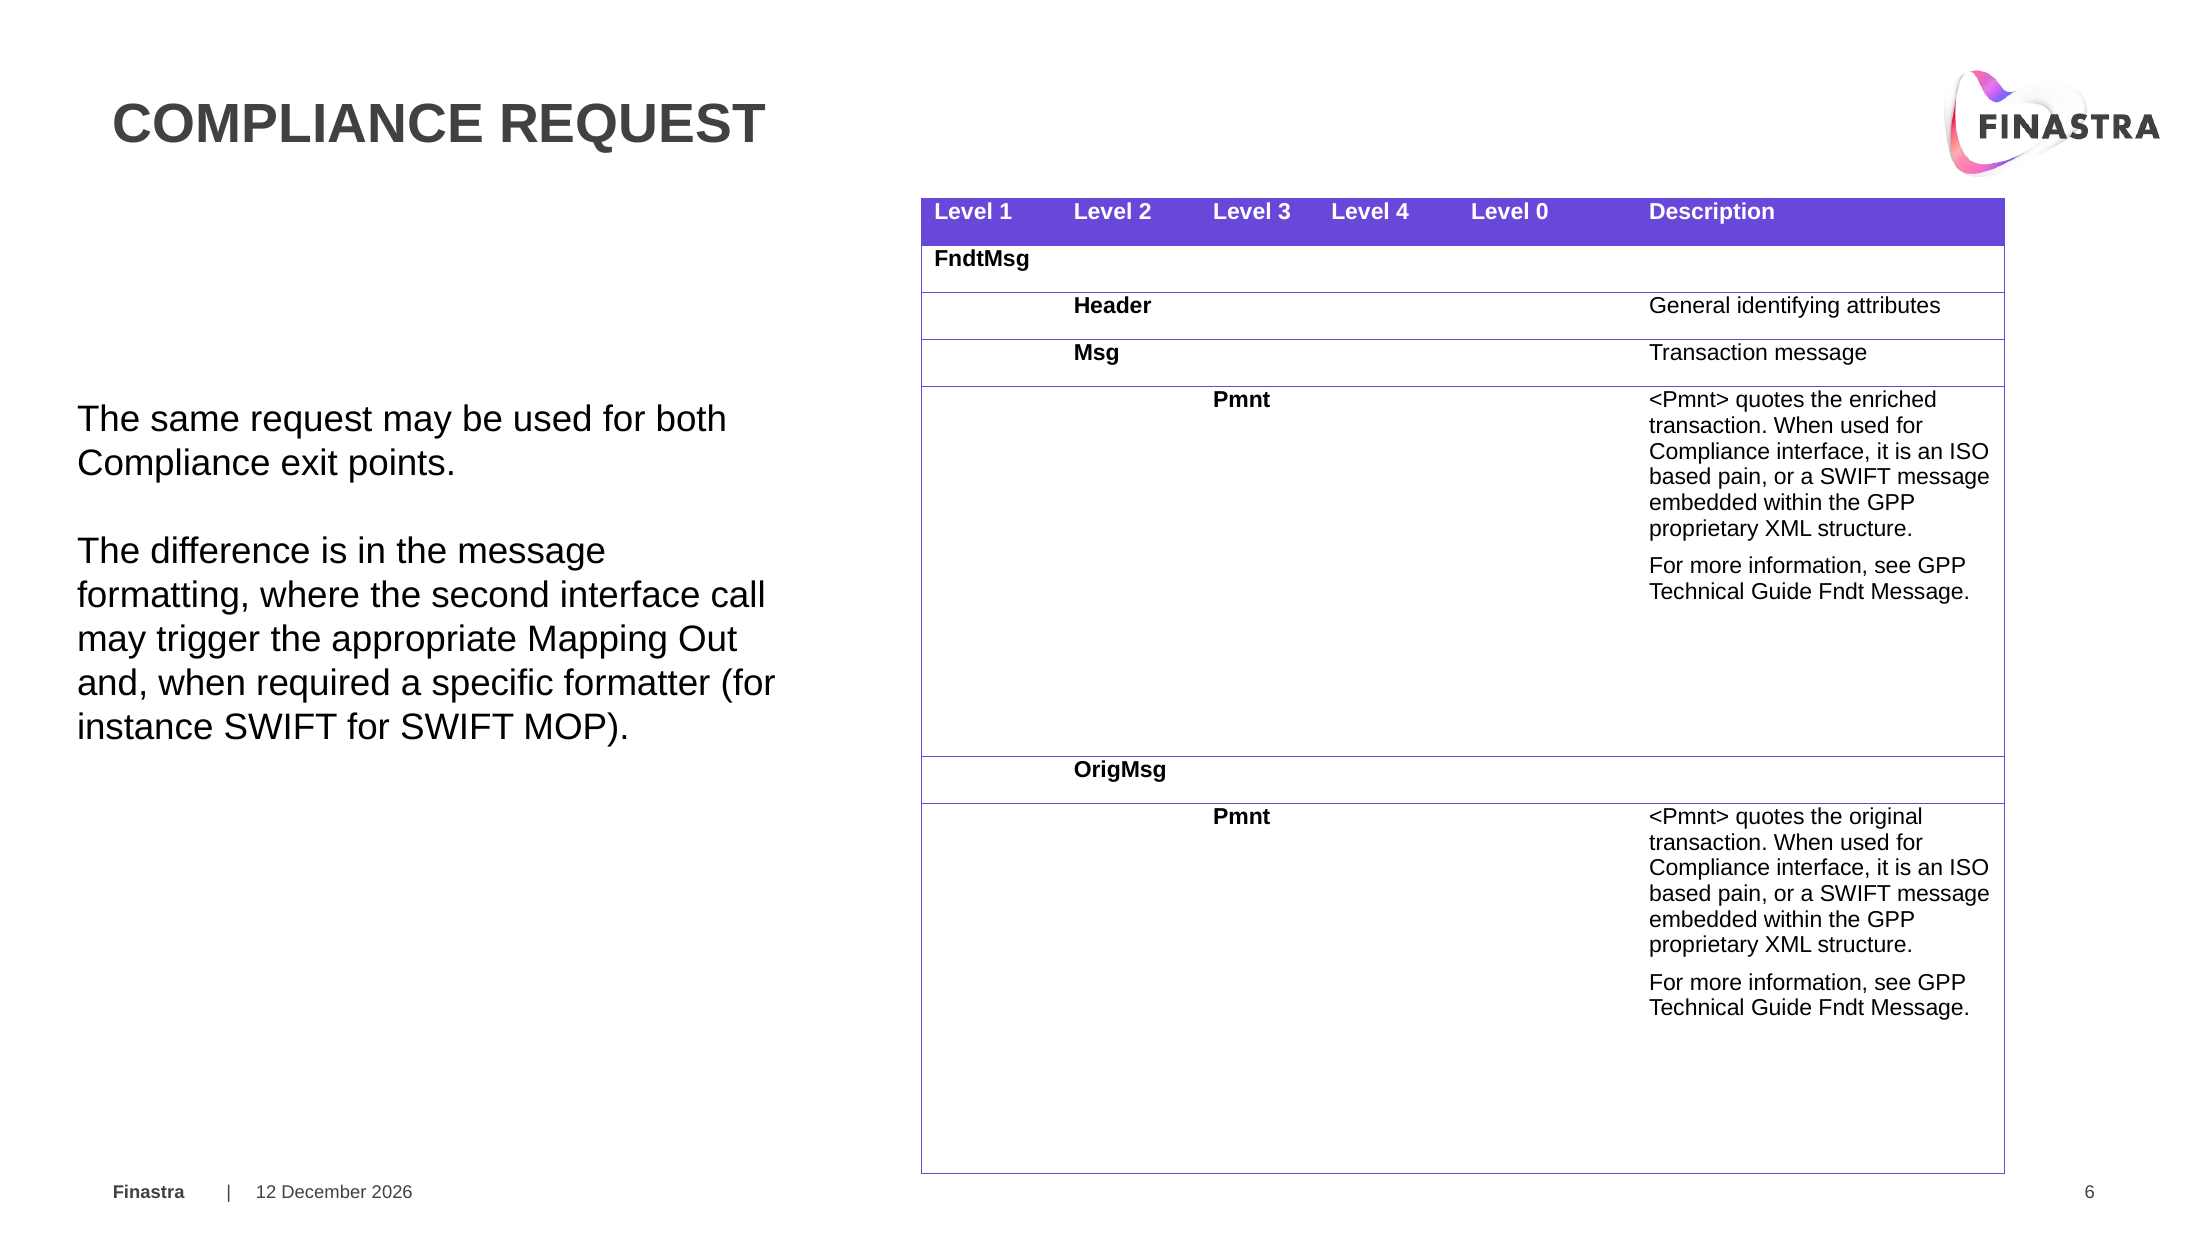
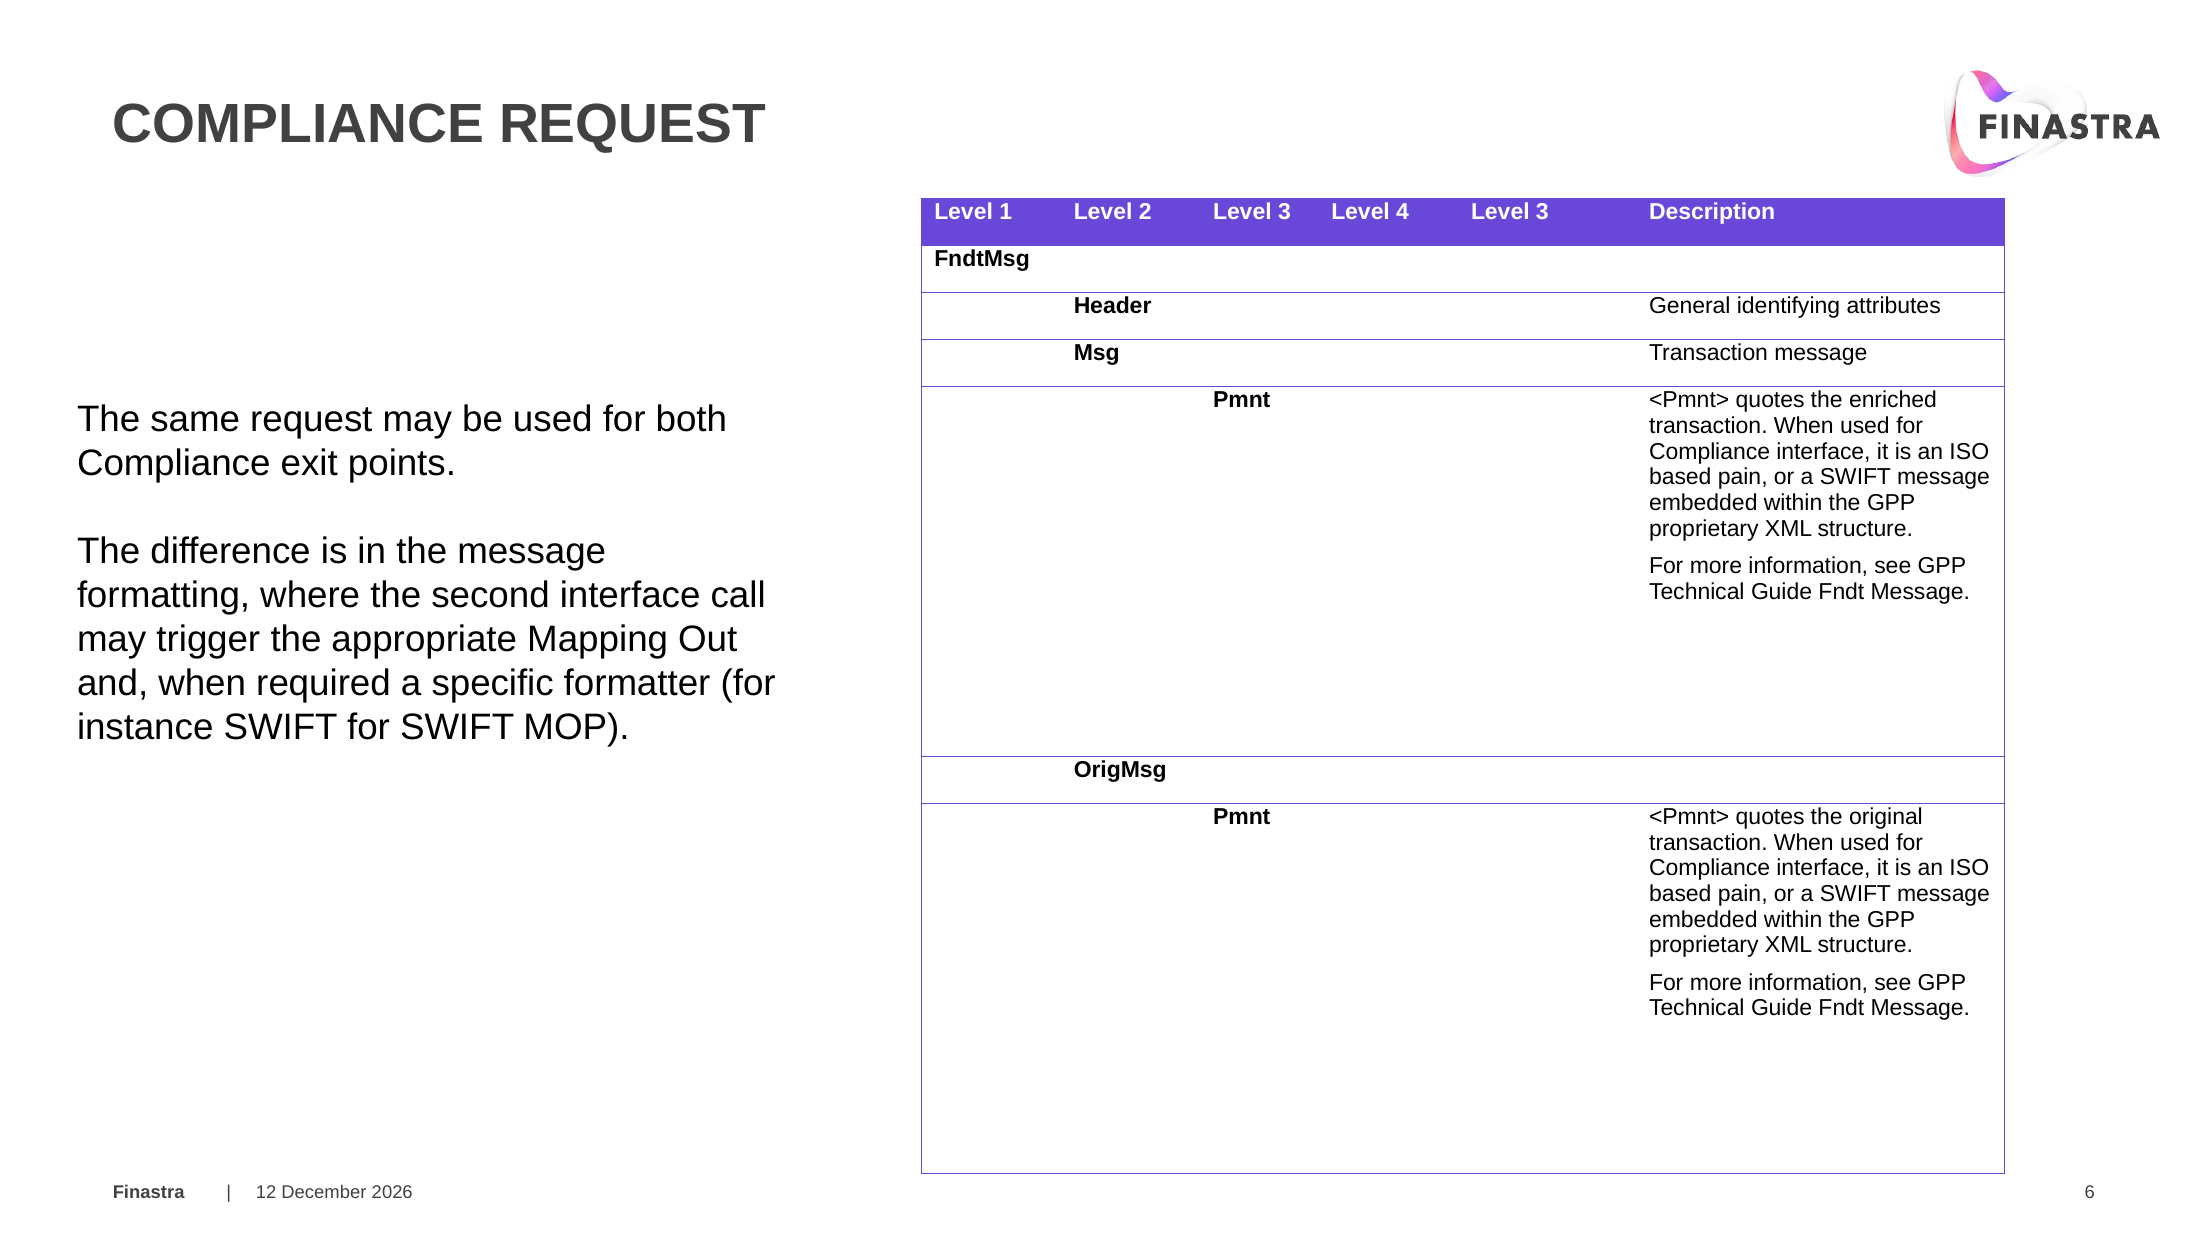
4 Level 0: 0 -> 3
